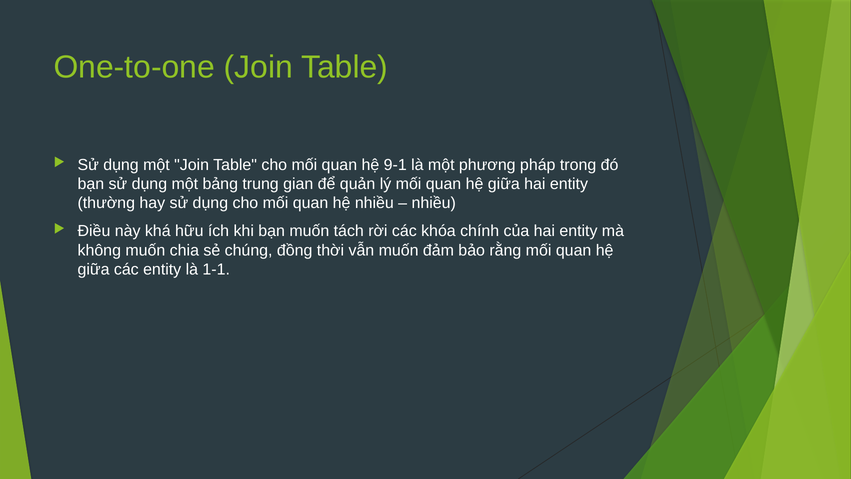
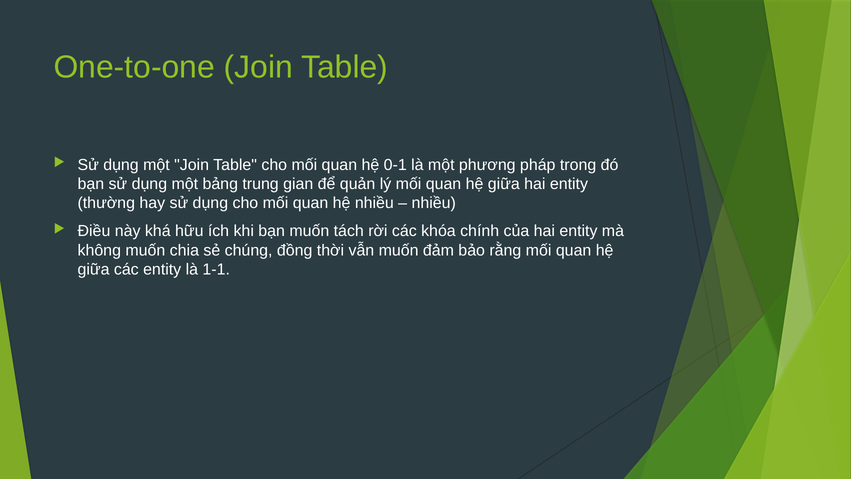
9-1: 9-1 -> 0-1
